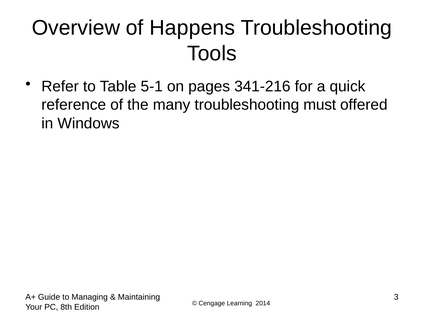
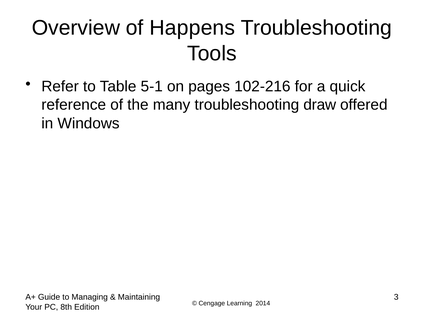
341-216: 341-216 -> 102-216
must: must -> draw
